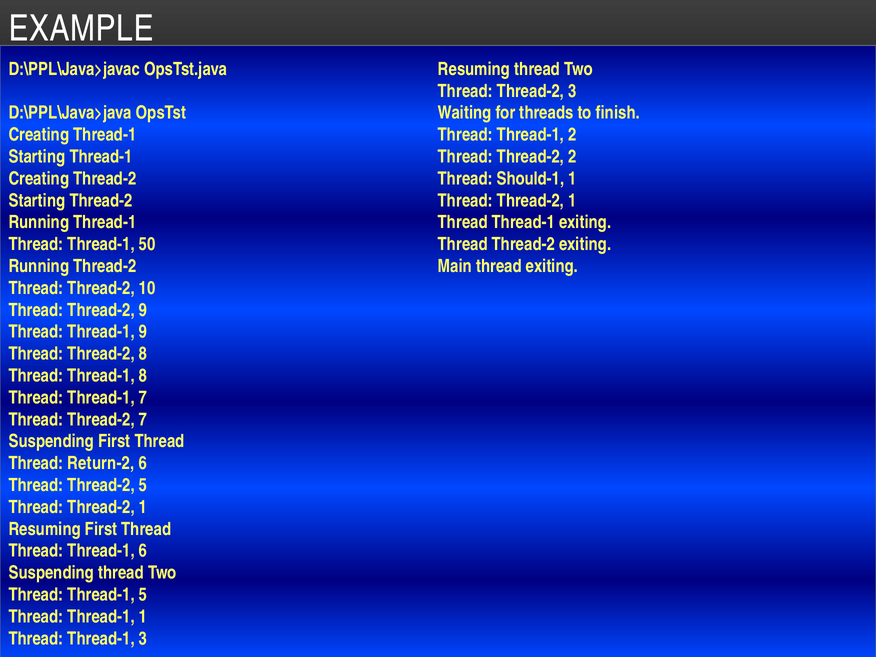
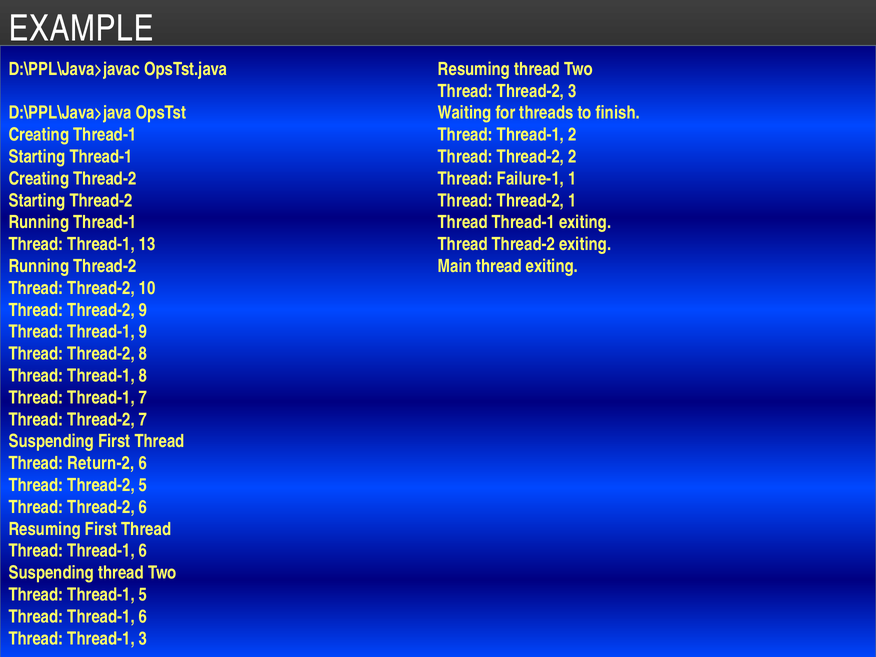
Should-1: Should-1 -> Failure-1
50: 50 -> 13
1 at (143, 507): 1 -> 6
1 at (143, 617): 1 -> 6
